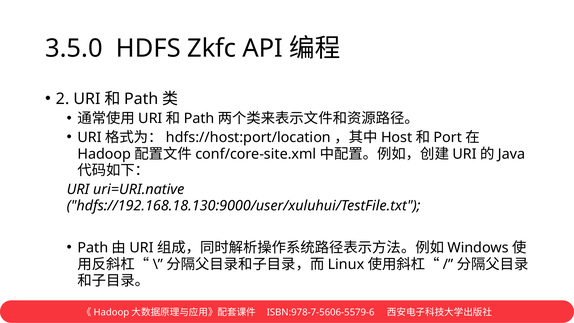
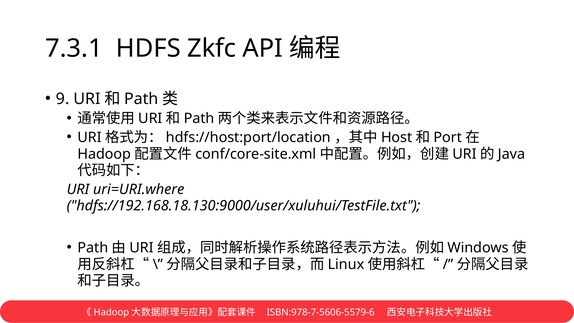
3.5.0: 3.5.0 -> 7.3.1
2: 2 -> 9
uri=URI.native: uri=URI.native -> uri=URI.where
